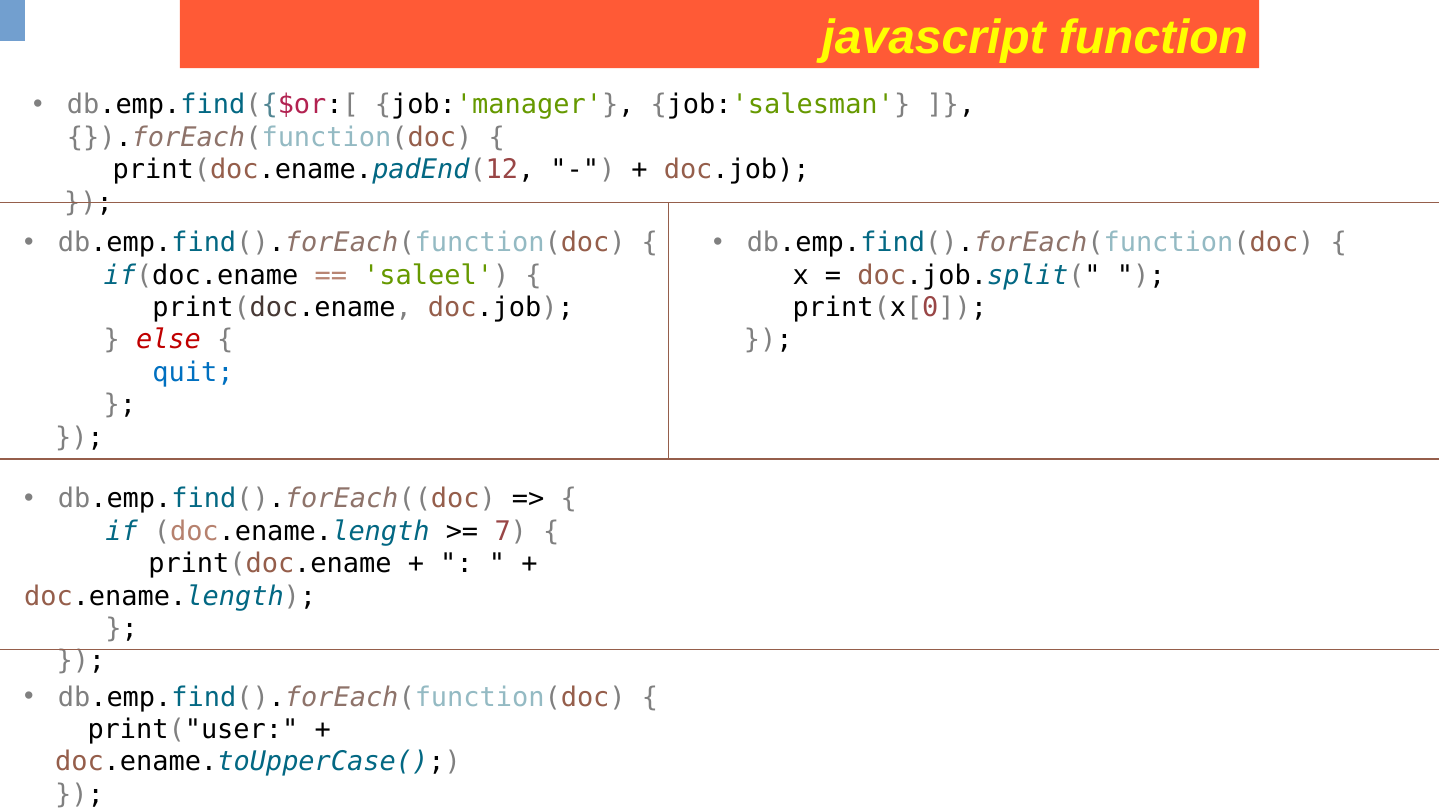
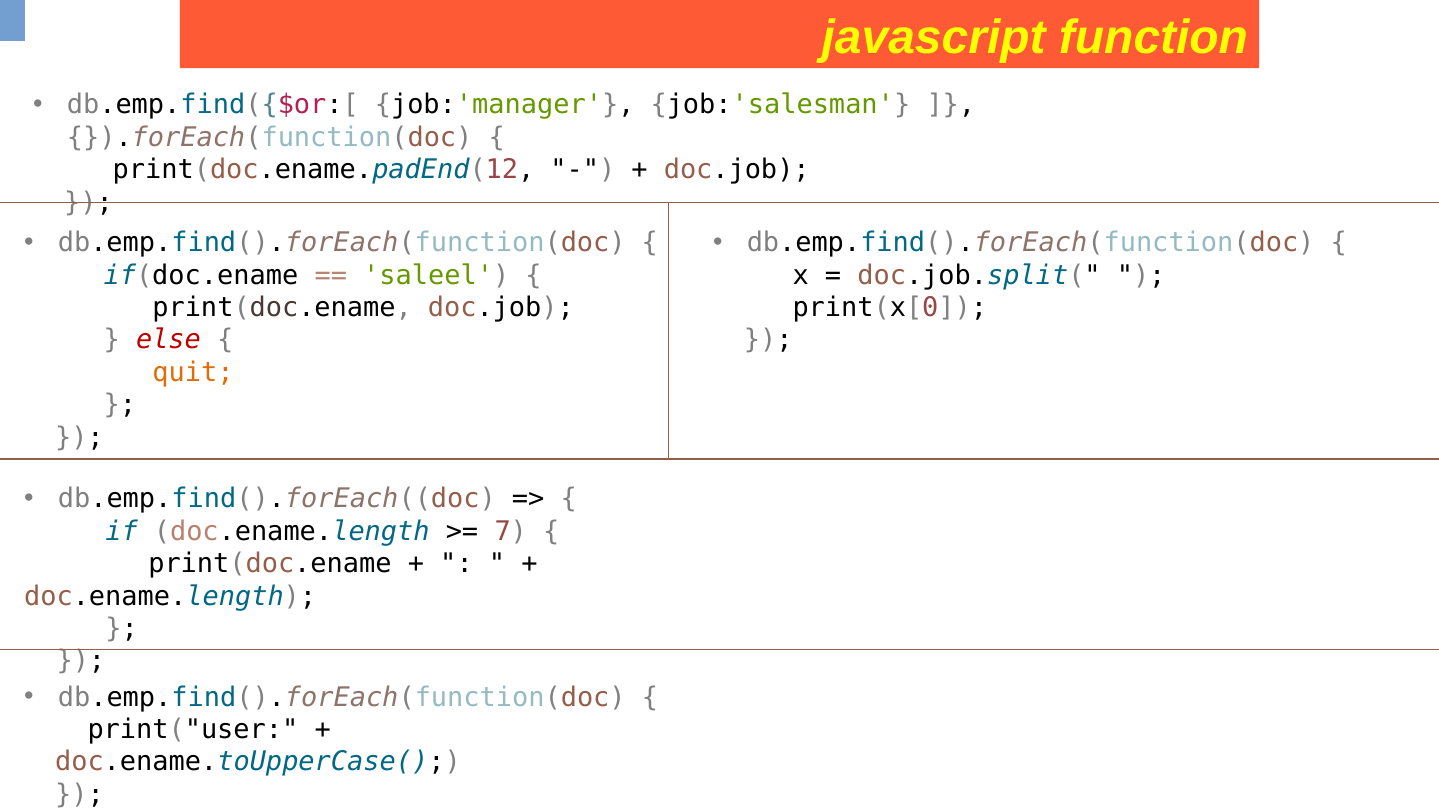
quit colour: blue -> orange
